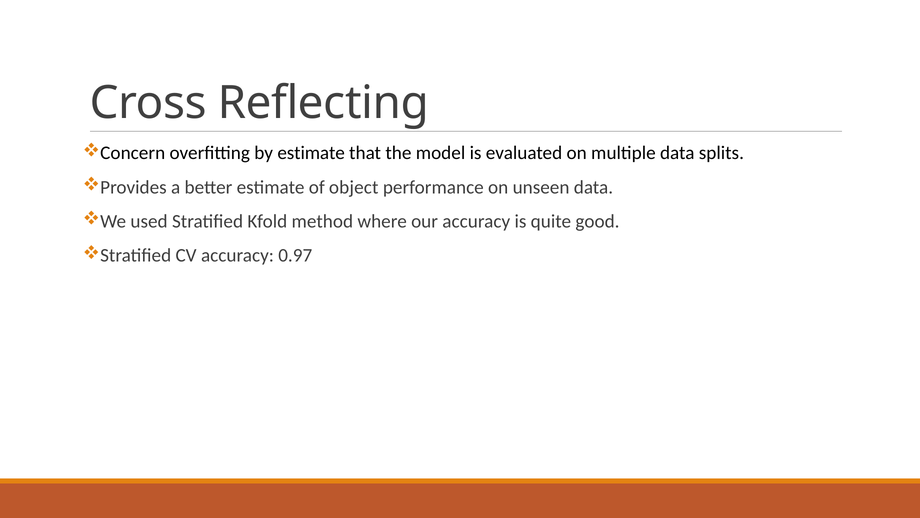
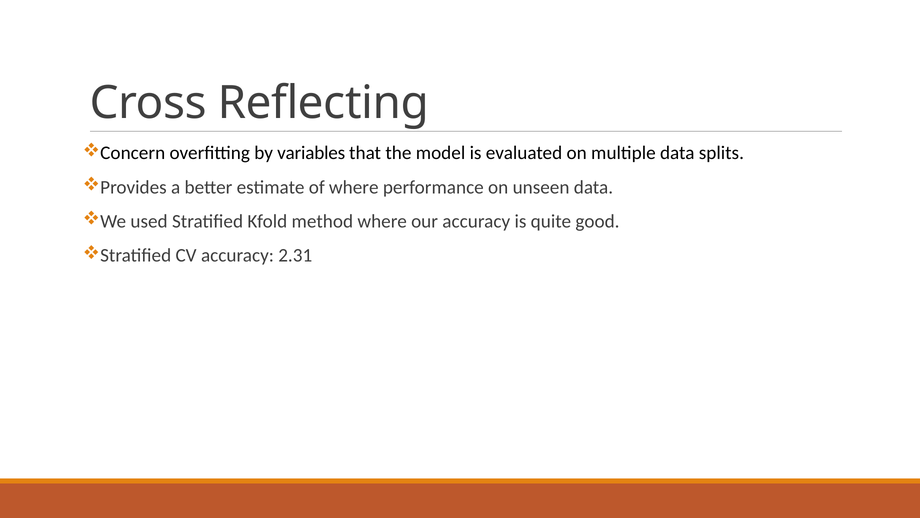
by estimate: estimate -> variables
of object: object -> where
0.97: 0.97 -> 2.31
